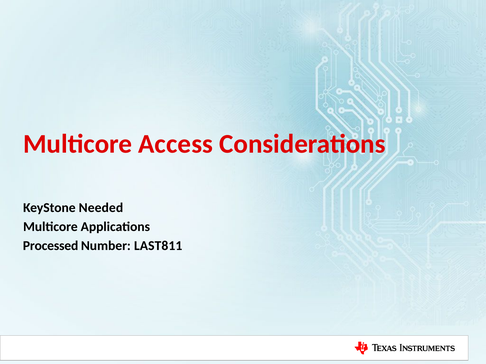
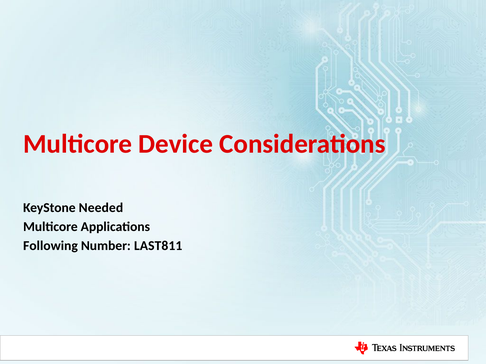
Access: Access -> Device
Processed: Processed -> Following
